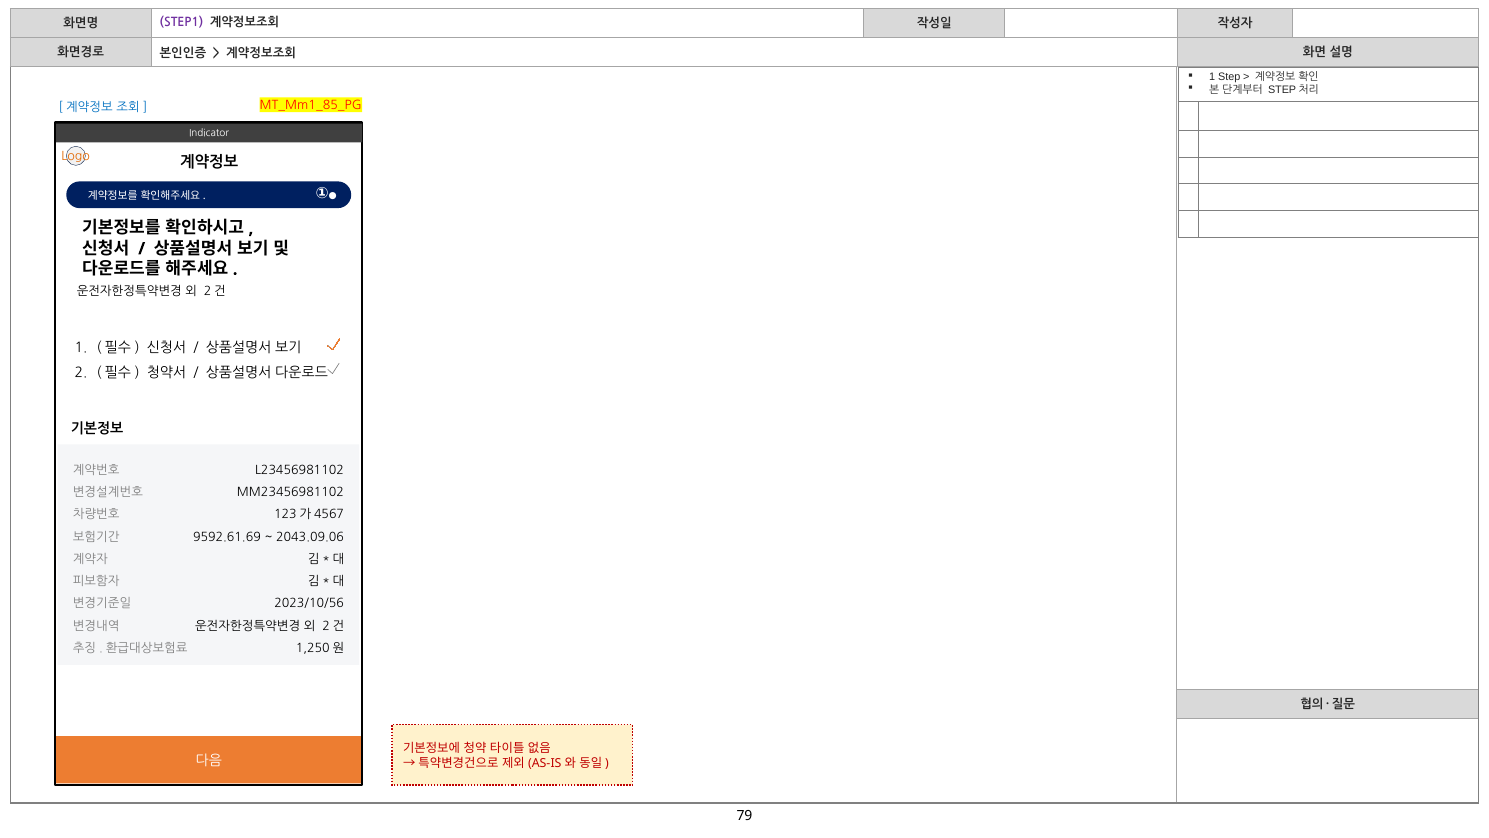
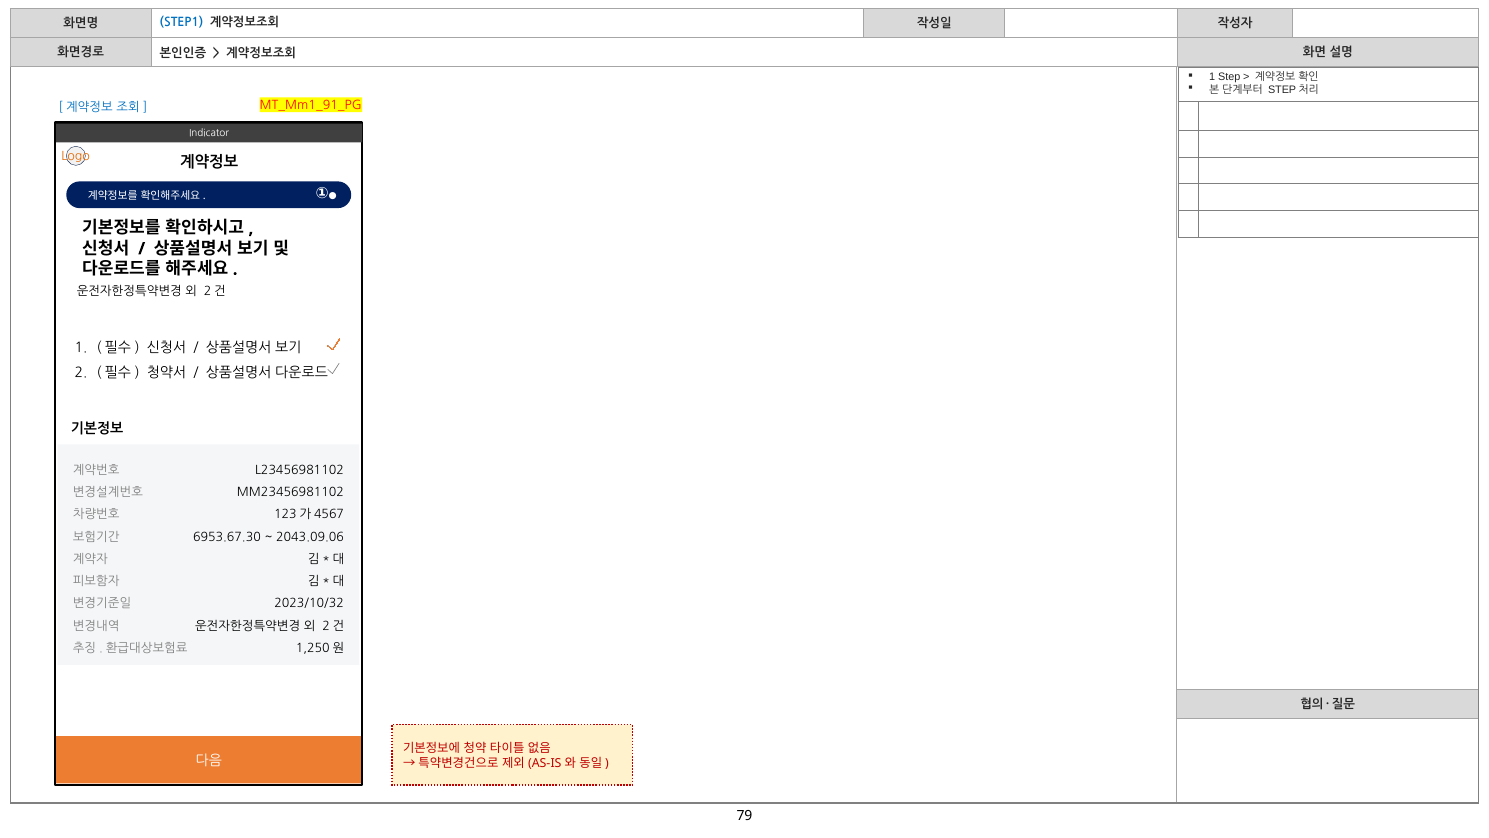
STEP1 colour: purple -> blue
MT_Mm1_85_PG: MT_Mm1_85_PG -> MT_Mm1_91_PG
9592.61.69: 9592.61.69 -> 6953.67.30
2023/10/56: 2023/10/56 -> 2023/10/32
